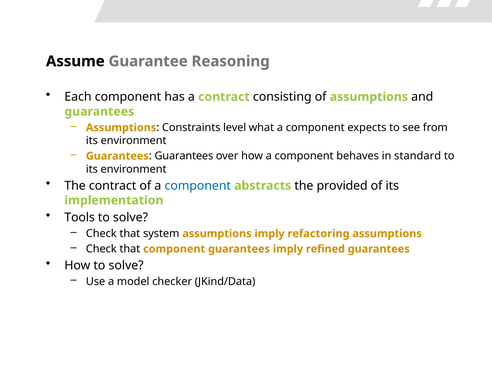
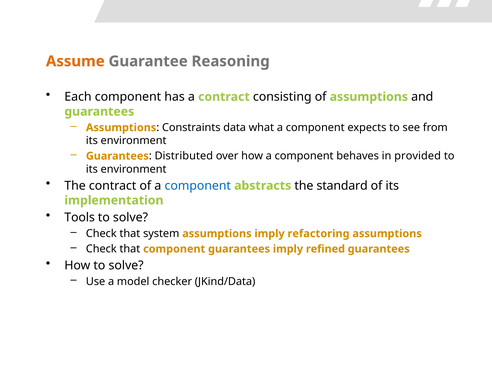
Assume colour: black -> orange
level: level -> data
Guarantees Guarantees: Guarantees -> Distributed
standard: standard -> provided
provided: provided -> standard
